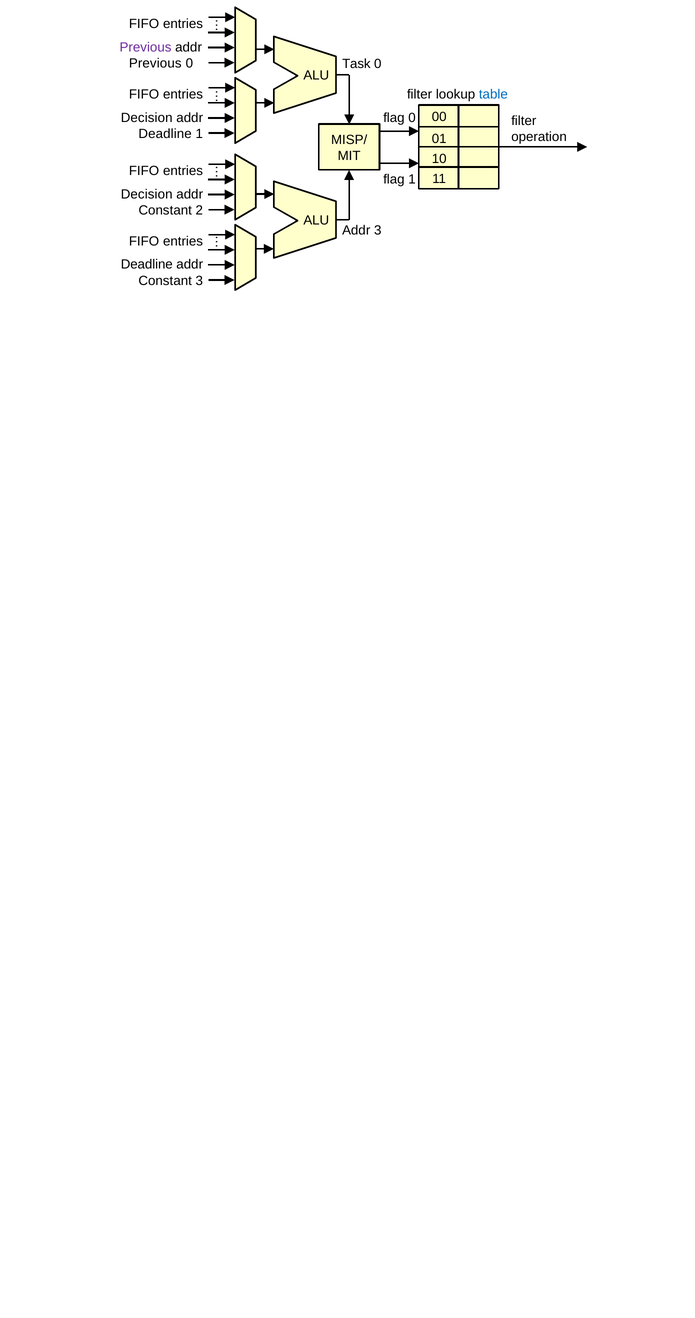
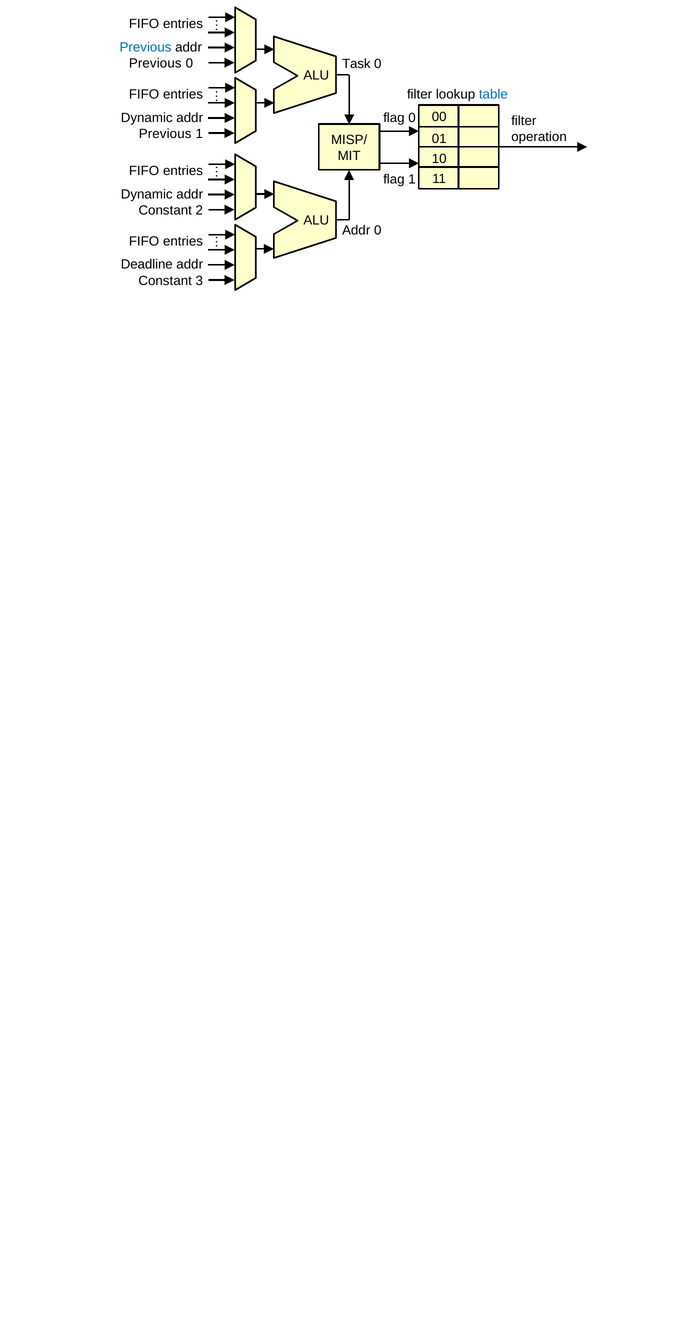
Previous at (146, 47) colour: purple -> blue
Decision at (147, 118): Decision -> Dynamic
Deadline at (165, 134): Deadline -> Previous
Decision at (147, 194): Decision -> Dynamic
Addr 3: 3 -> 0
